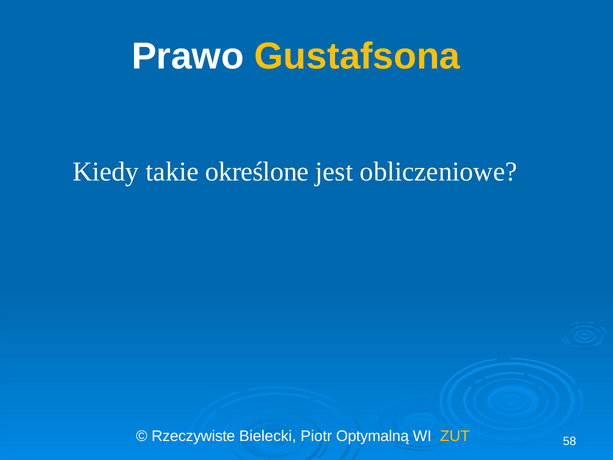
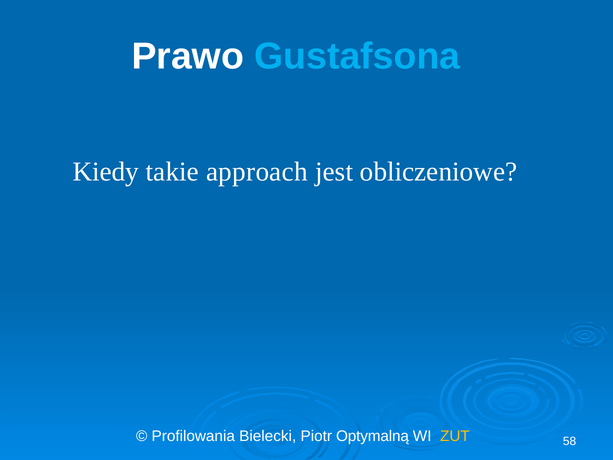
Gustafsona colour: yellow -> light blue
określone: określone -> approach
Rzeczywiste: Rzeczywiste -> Profilowania
